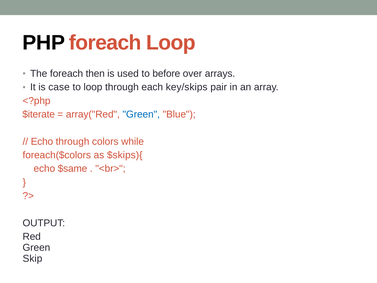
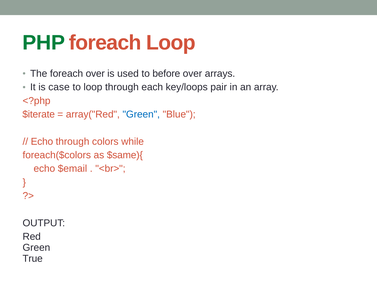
PHP colour: black -> green
foreach then: then -> over
key/skips: key/skips -> key/loops
$skips){: $skips){ -> $same){
$same: $same -> $email
Skip: Skip -> True
